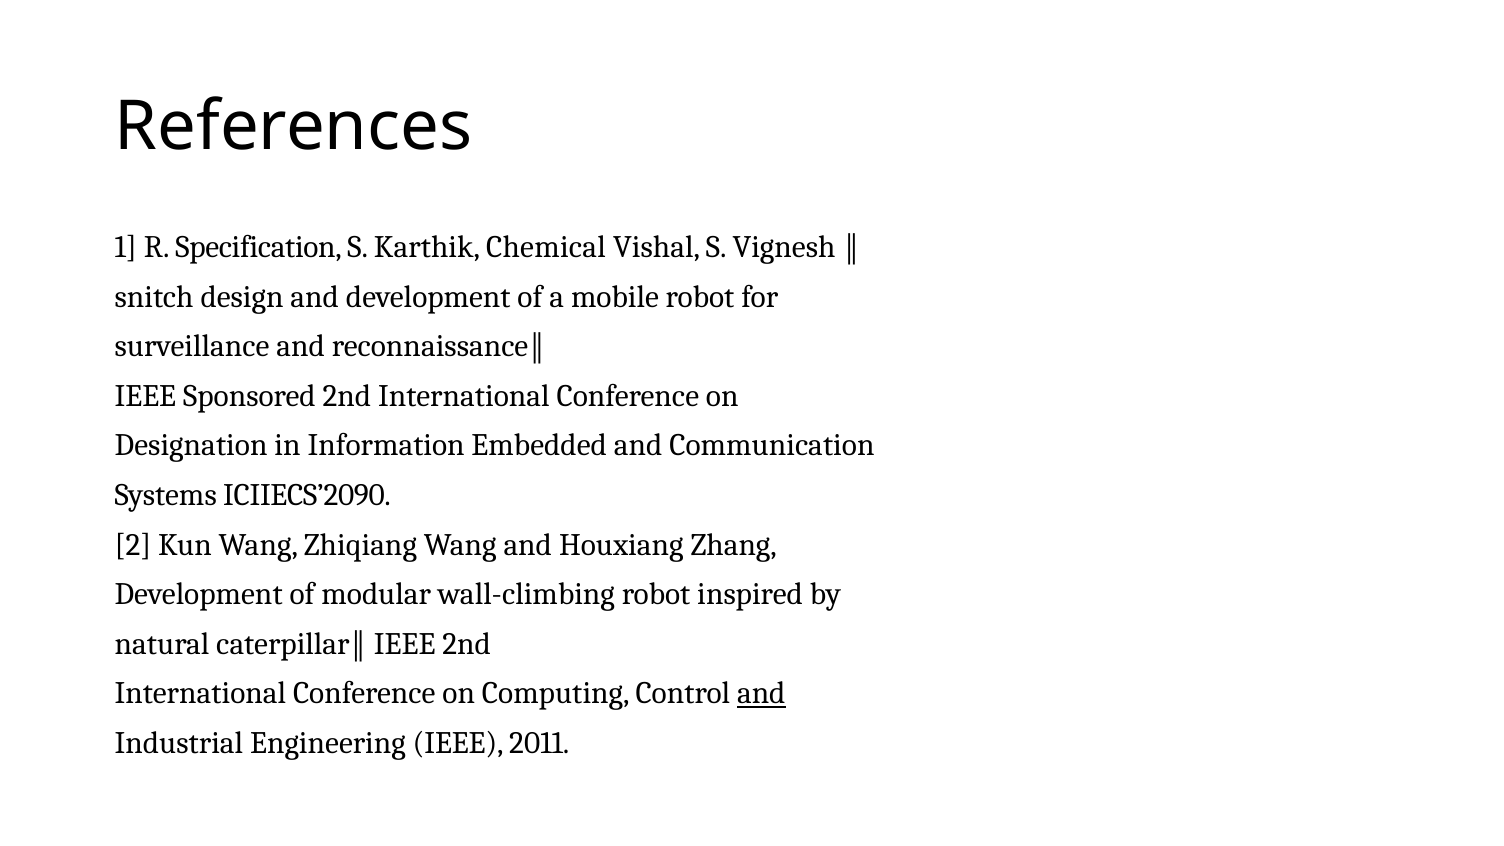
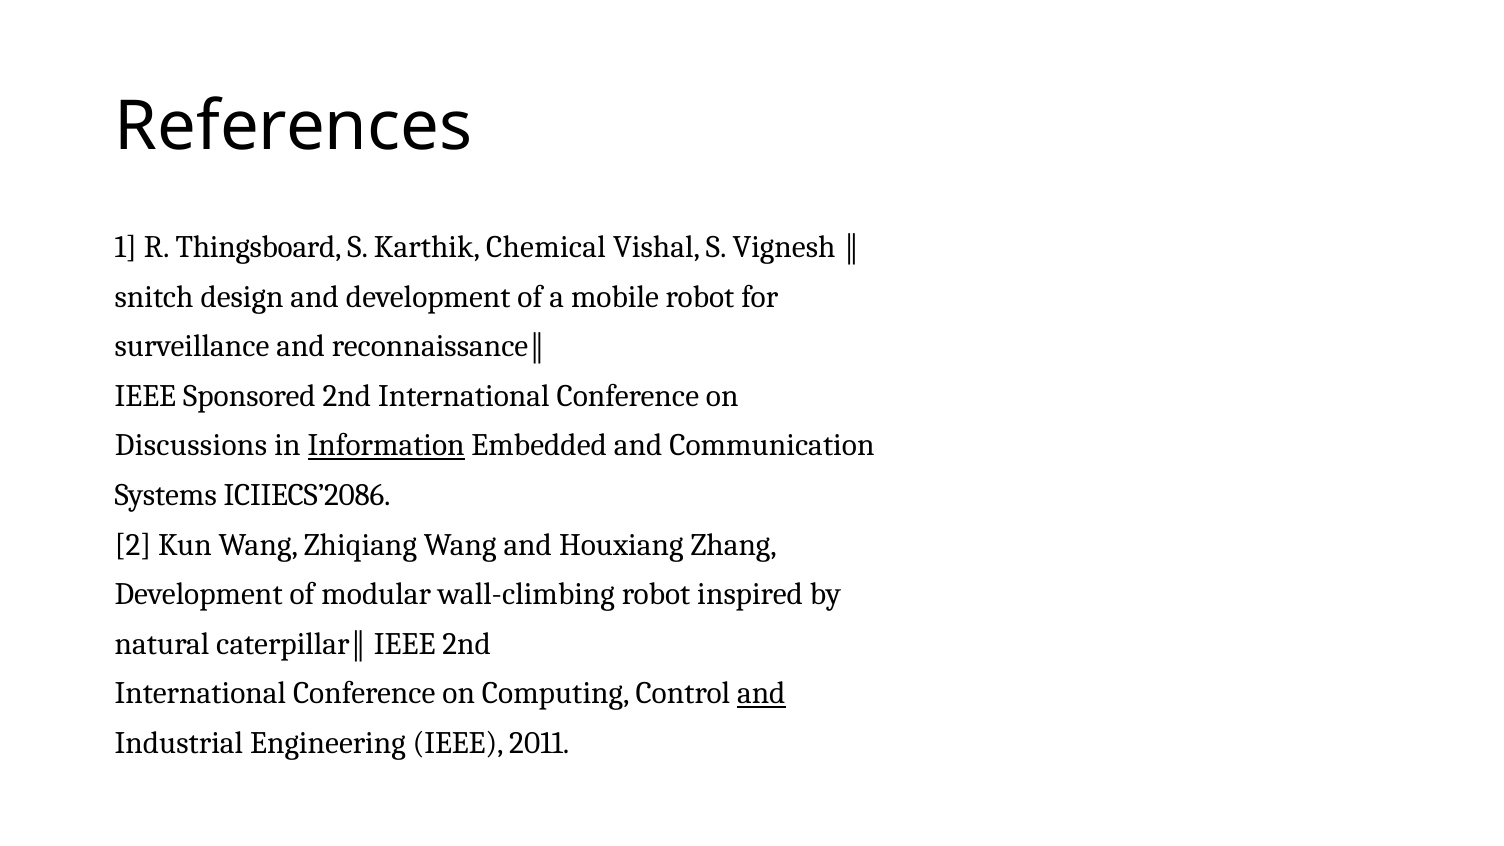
Specification: Specification -> Thingsboard
Designation: Designation -> Discussions
Information underline: none -> present
ICIIECS’2090: ICIIECS’2090 -> ICIIECS’2086
